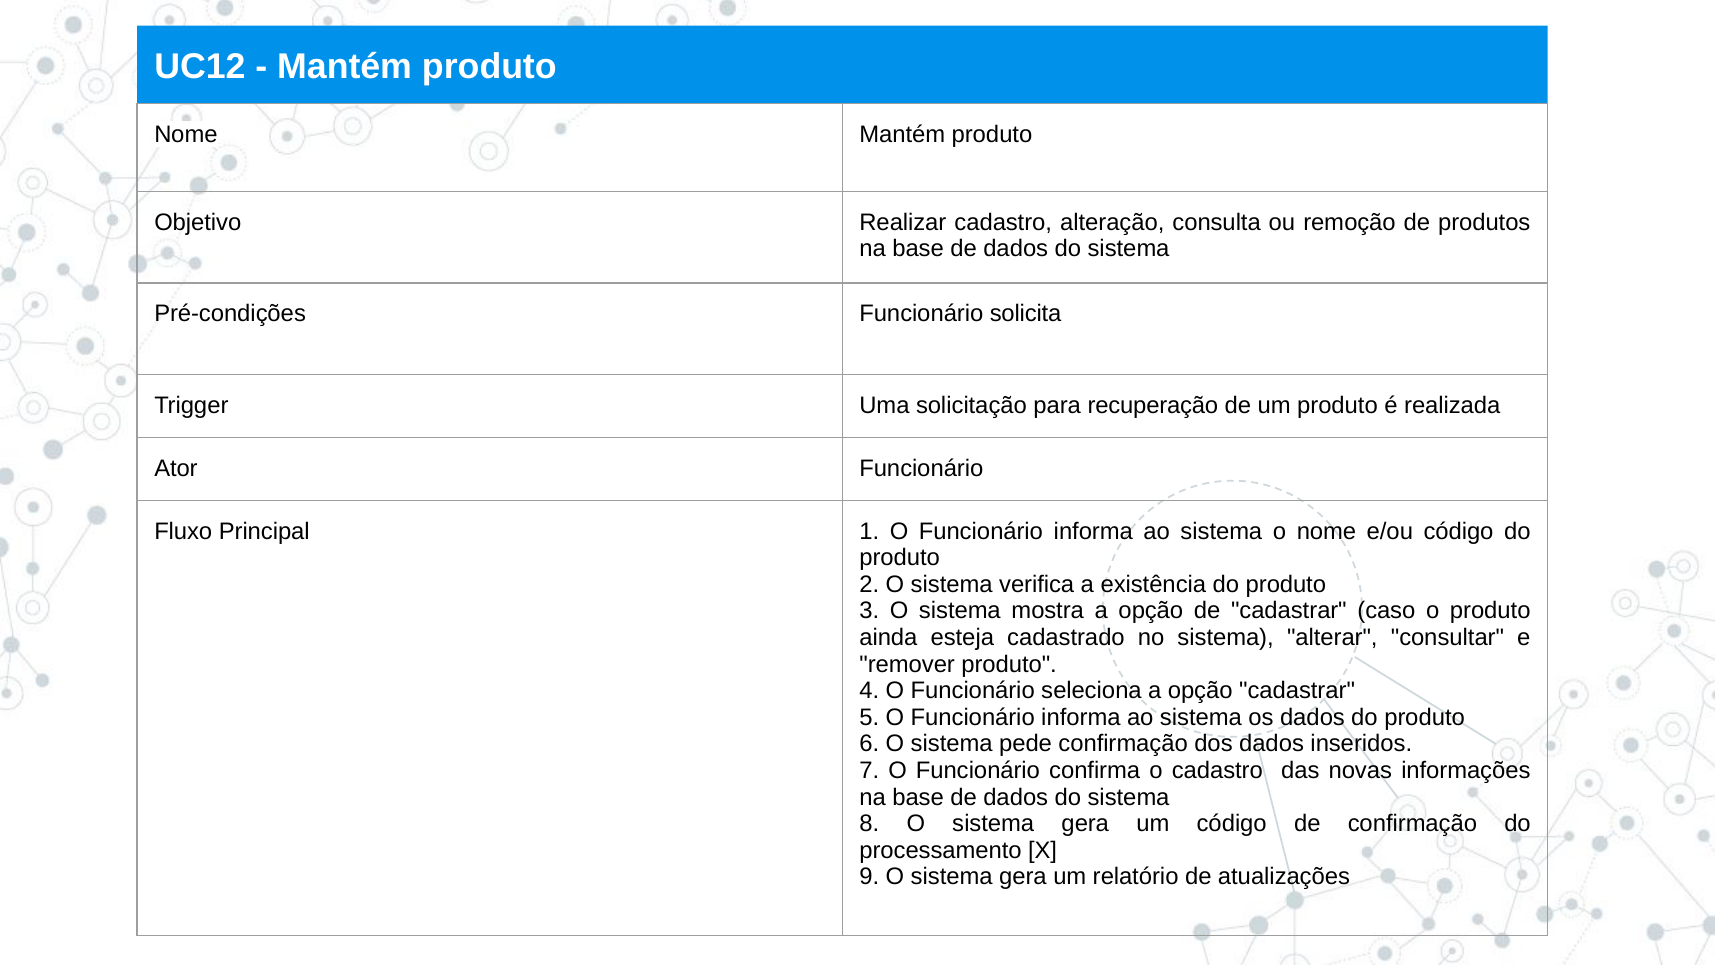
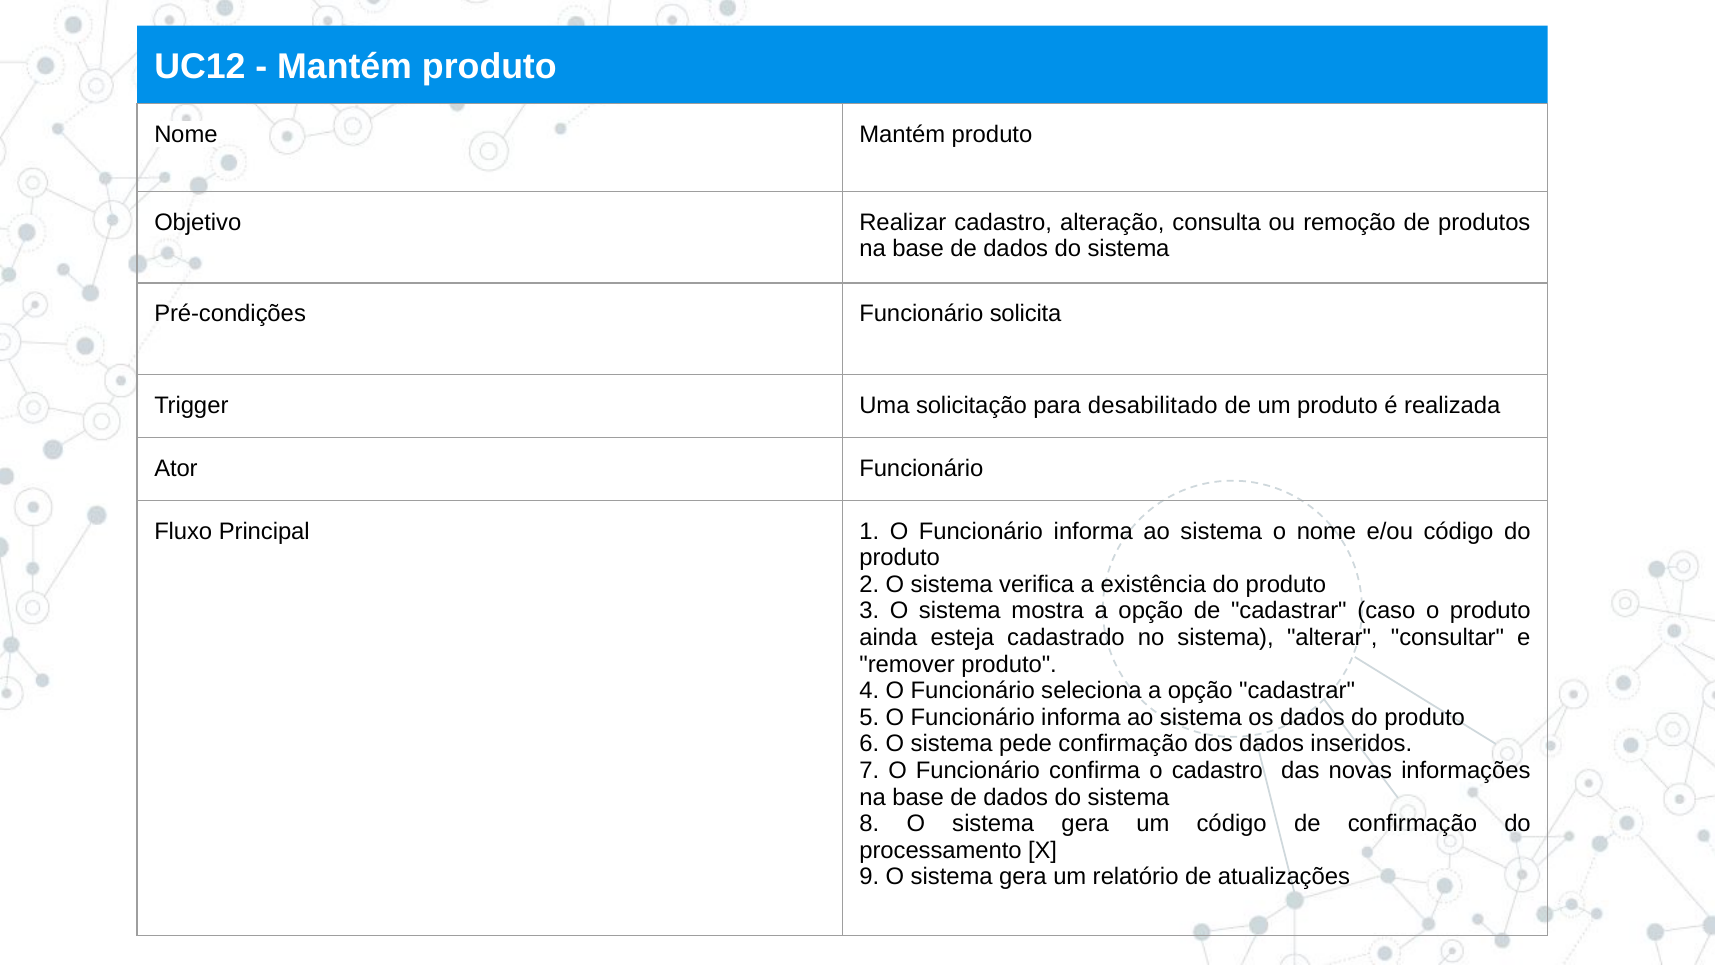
recuperação: recuperação -> desabilitado
